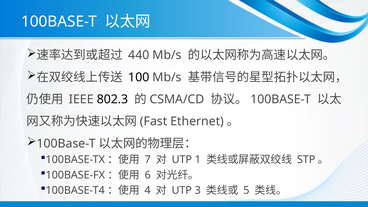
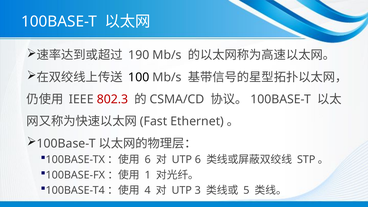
440: 440 -> 190
802.3 colour: black -> red
7 at (148, 160): 7 -> 6
UTP 1: 1 -> 6
6: 6 -> 1
